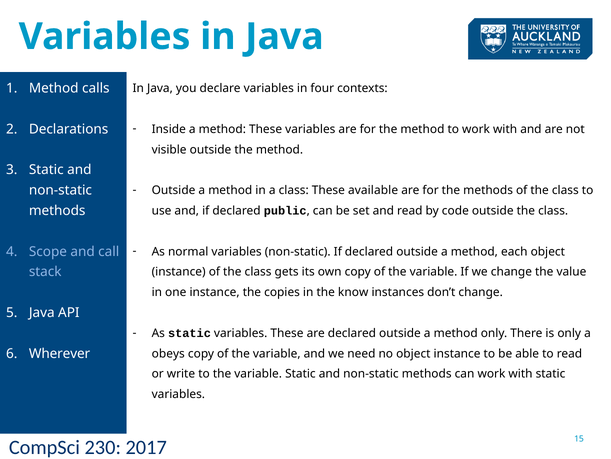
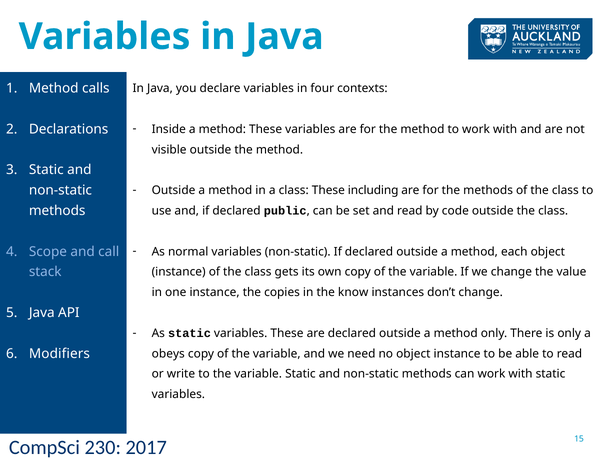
available: available -> including
Wherever: Wherever -> Modifiers
